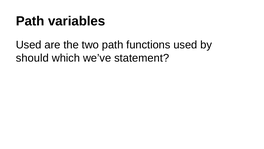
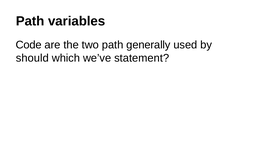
Used at (29, 45): Used -> Code
functions: functions -> generally
